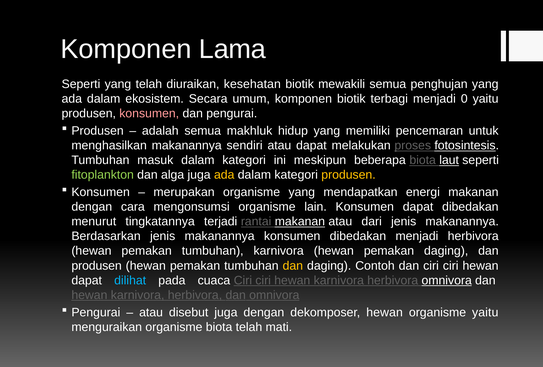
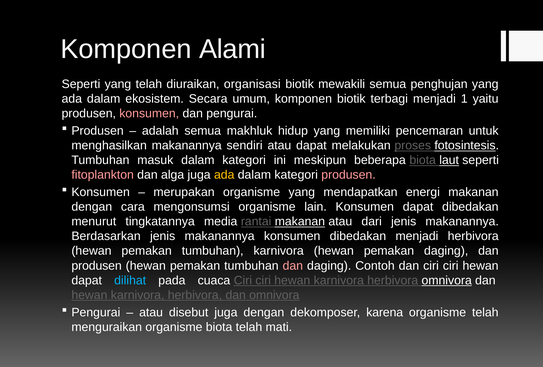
Lama: Lama -> Alami
kesehatan: kesehatan -> organisasi
0: 0 -> 1
fitoplankton colour: light green -> pink
produsen at (348, 175) colour: yellow -> pink
terjadi: terjadi -> media
dan at (293, 266) colour: yellow -> pink
dekomposer hewan: hewan -> karena
organisme yaitu: yaitu -> telah
